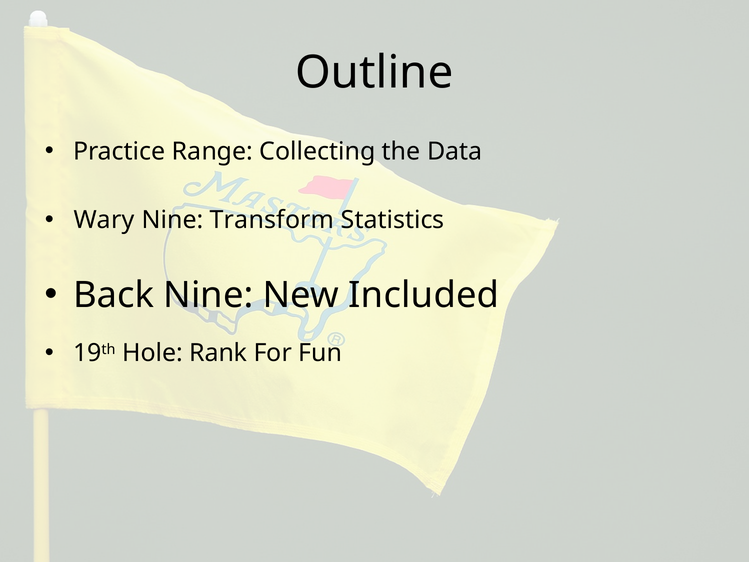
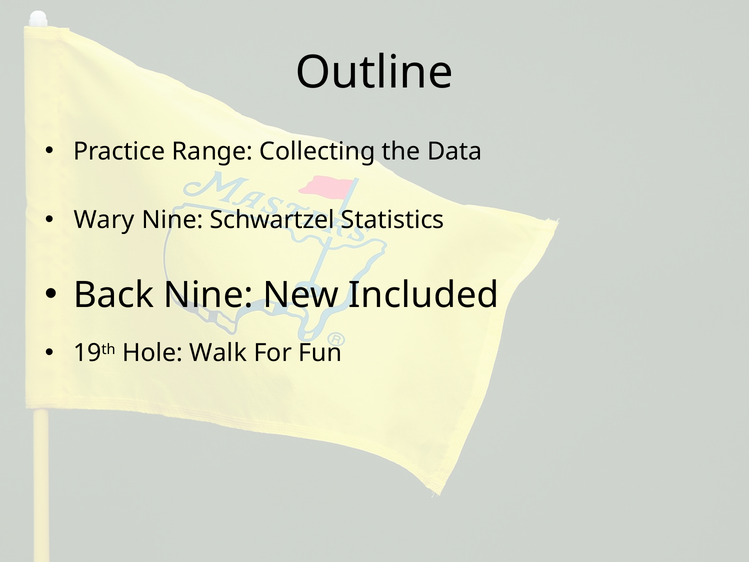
Transform: Transform -> Schwartzel
Rank: Rank -> Walk
